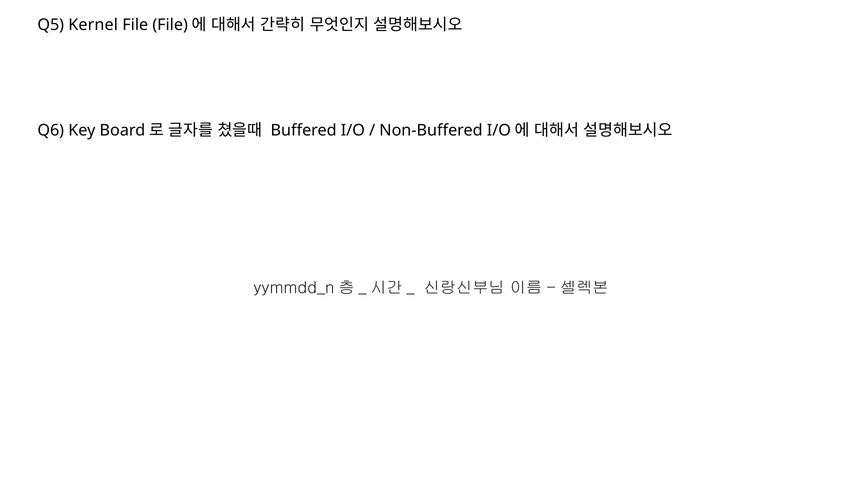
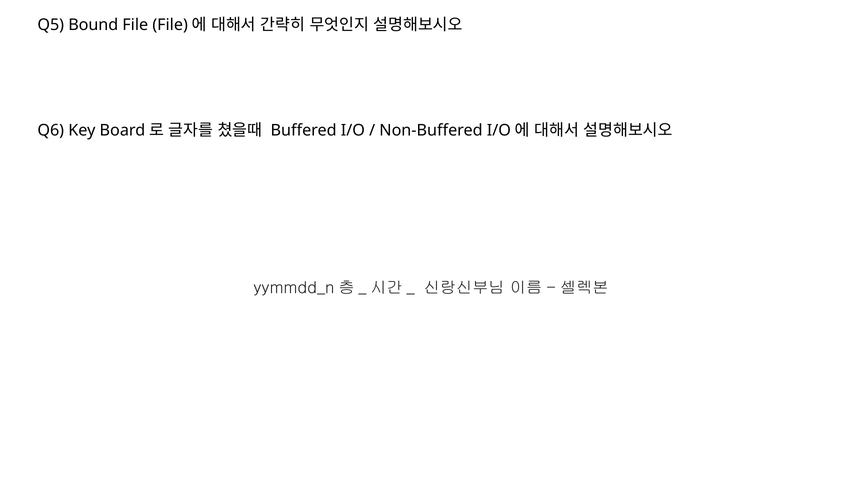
Kernel: Kernel -> Bound
